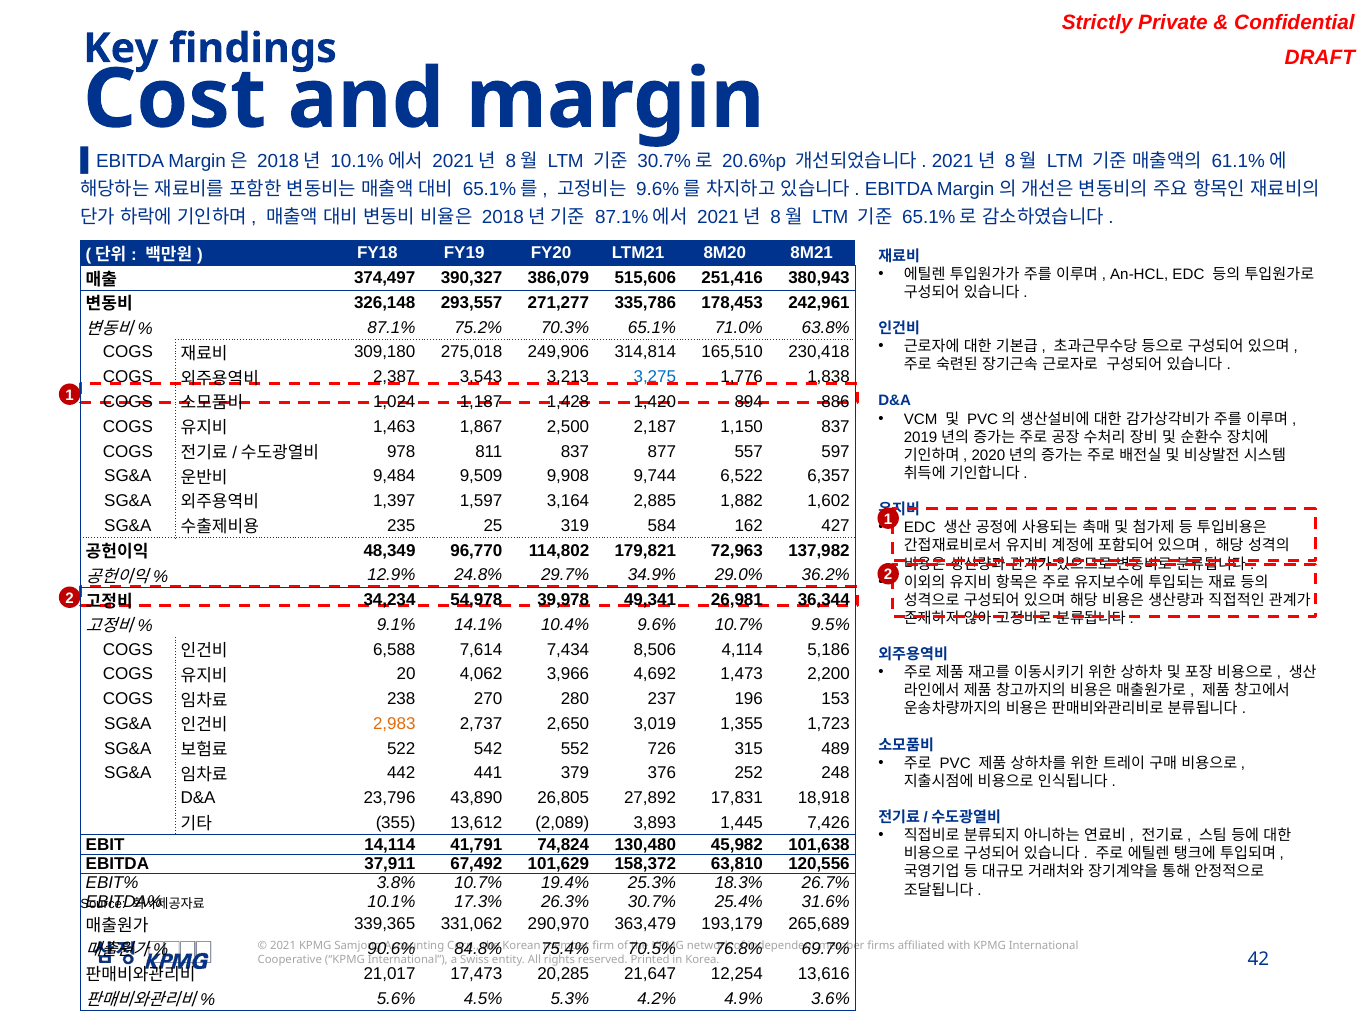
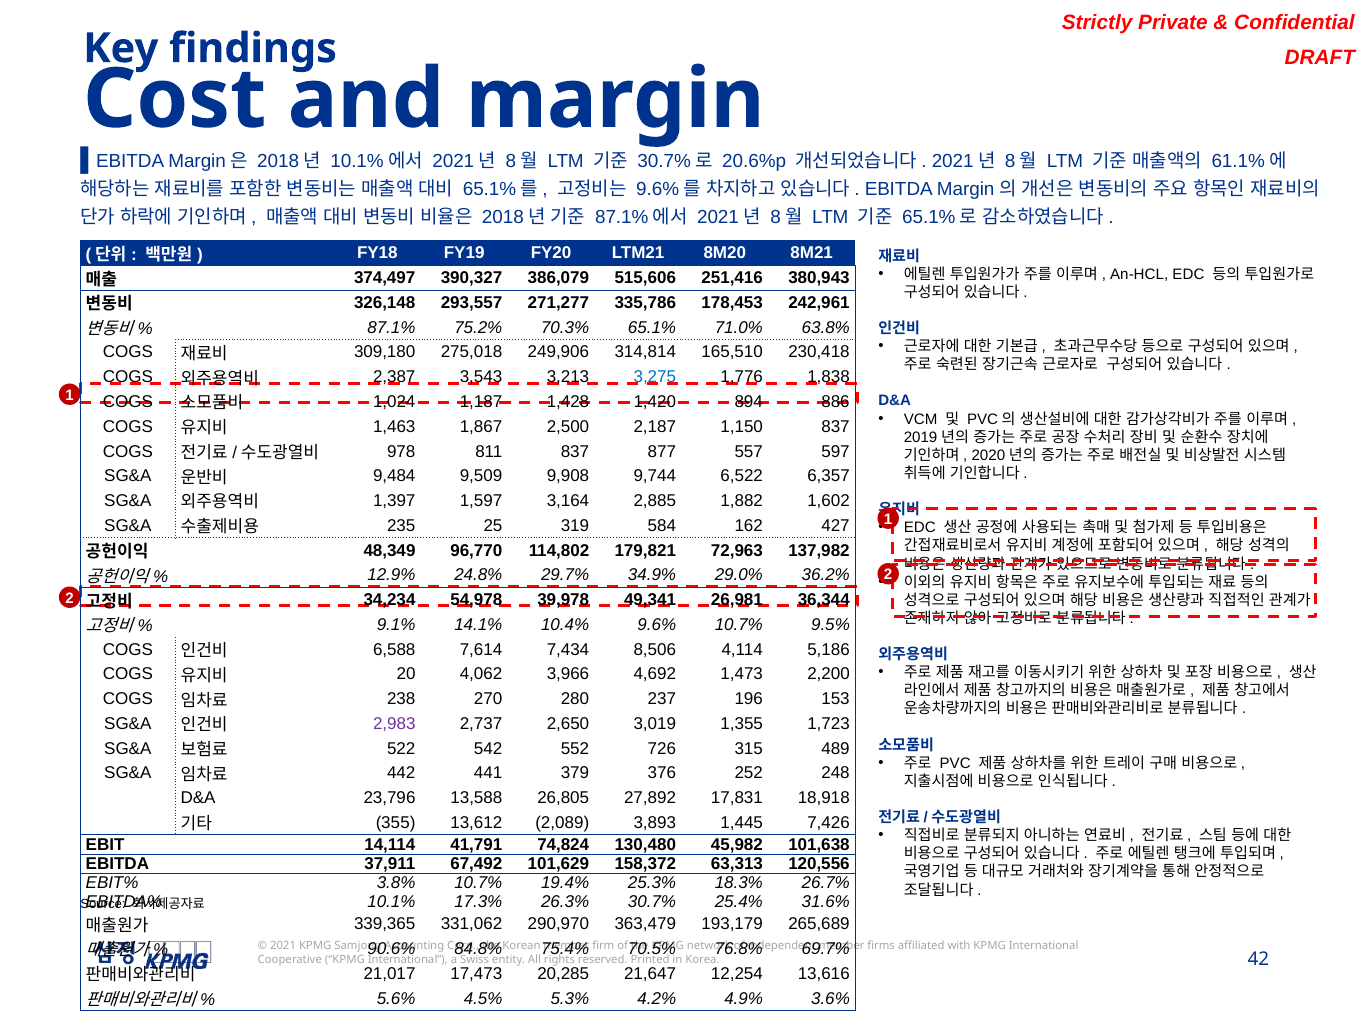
2,983 colour: orange -> purple
43,890: 43,890 -> 13,588
63,810: 63,810 -> 63,313
